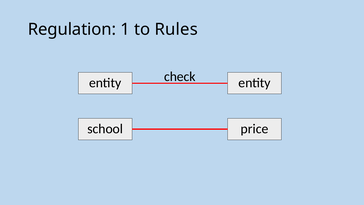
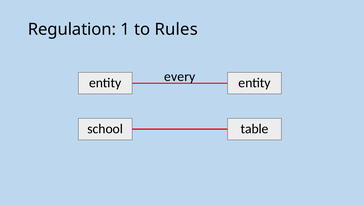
check: check -> every
price: price -> table
